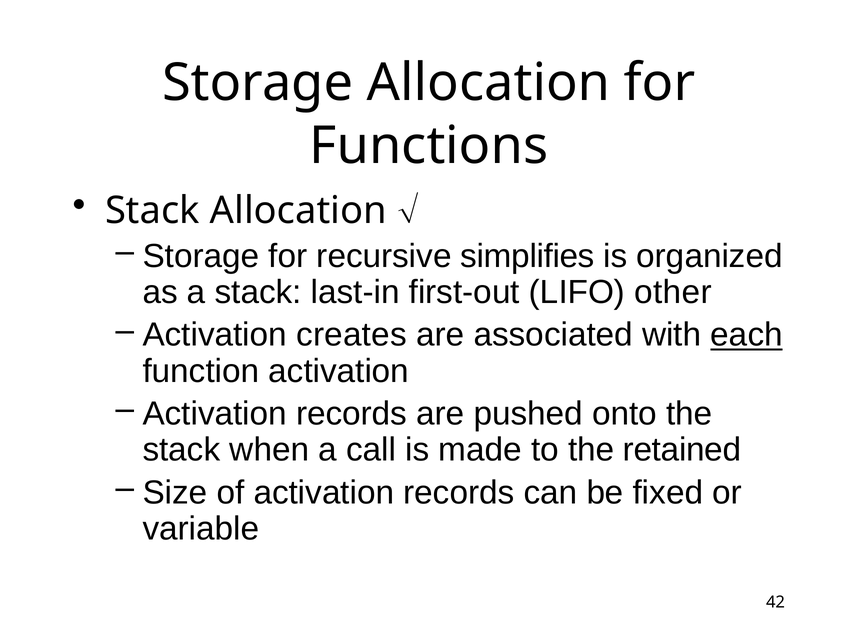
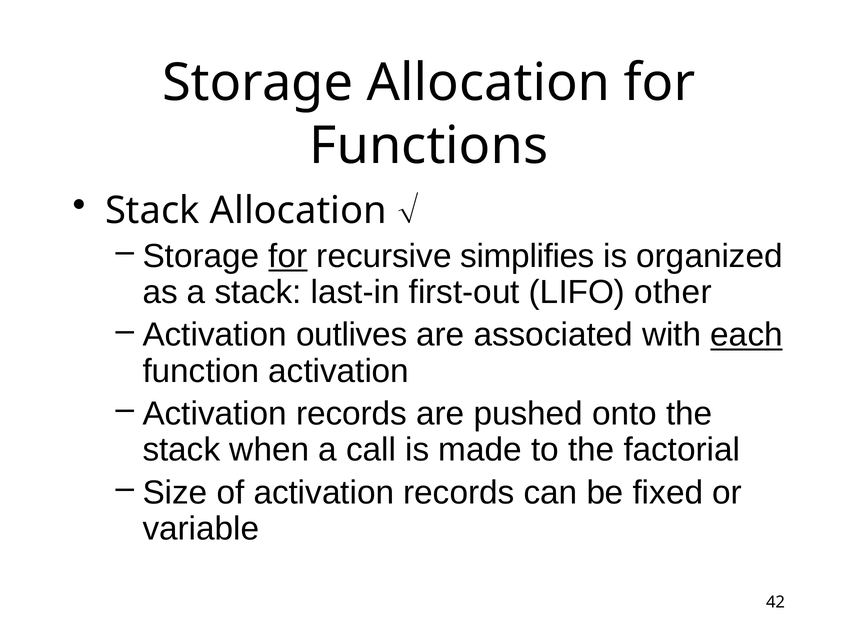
for at (288, 256) underline: none -> present
creates: creates -> outlives
retained: retained -> factorial
